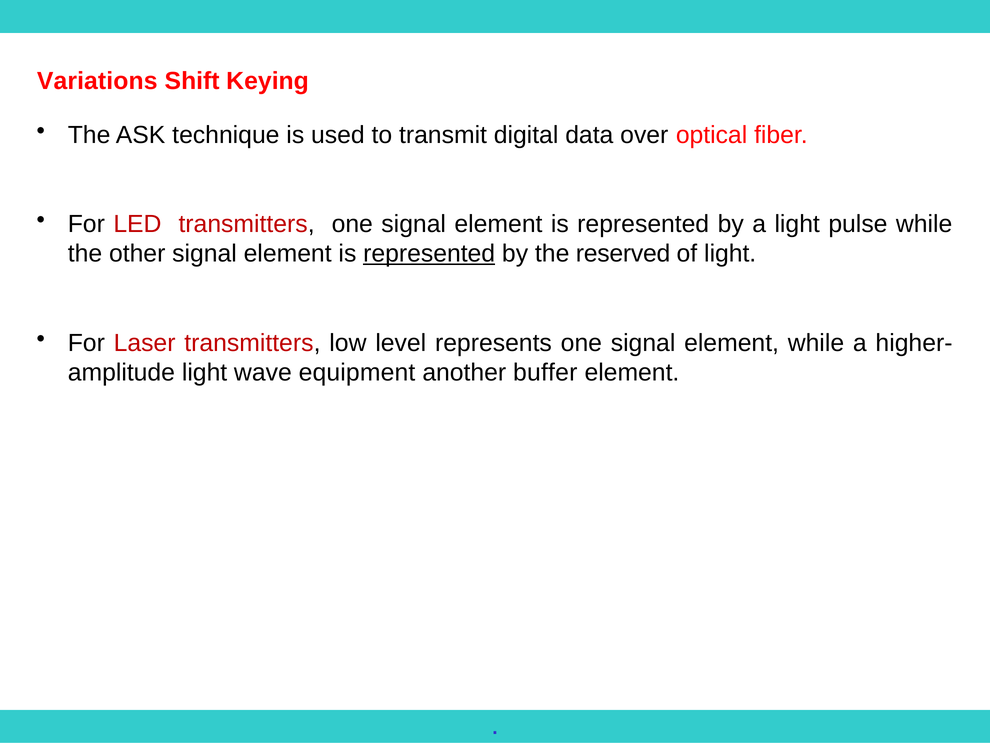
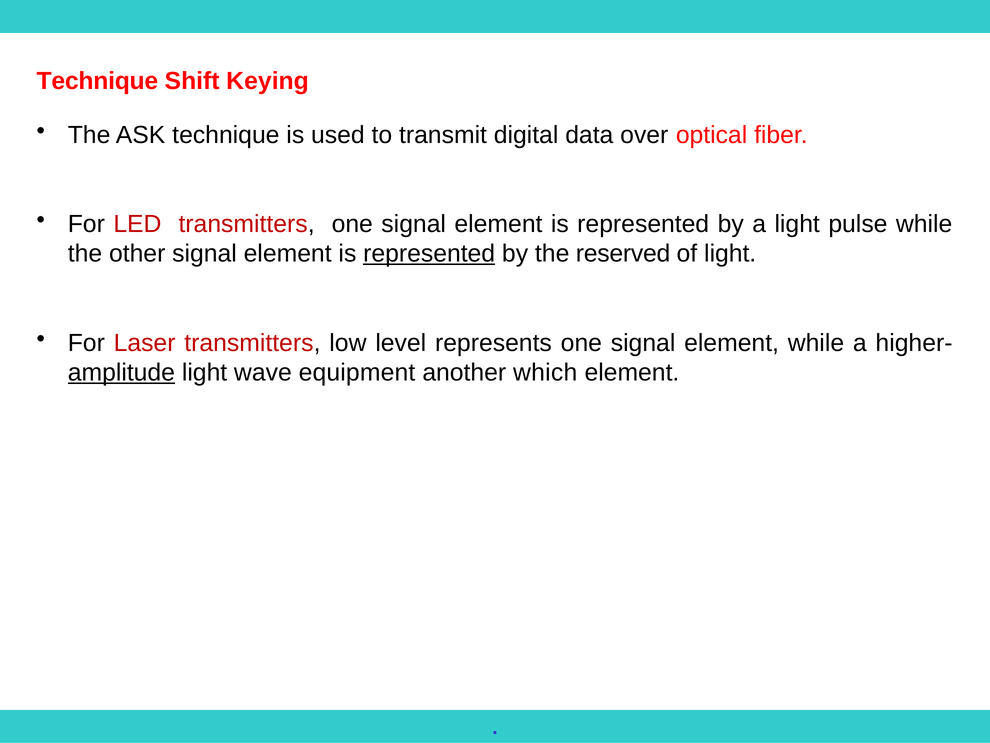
Variations at (97, 81): Variations -> Technique
amplitude underline: none -> present
buffer: buffer -> which
